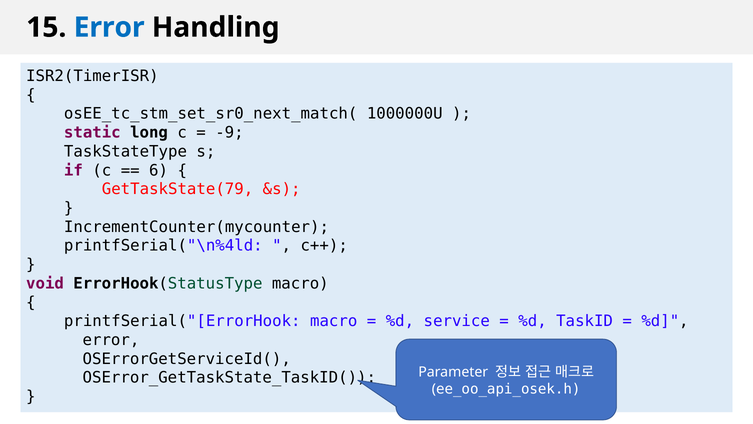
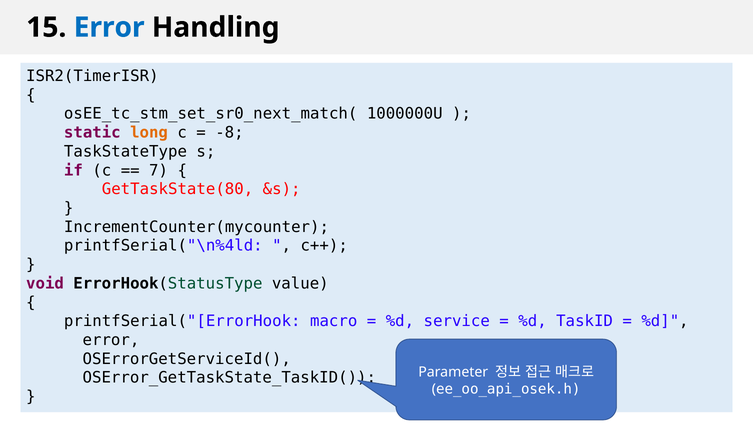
long colour: black -> orange
-9: -9 -> -8
6: 6 -> 7
GetTaskState(79: GetTaskState(79 -> GetTaskState(80
ErrorHook(StatusType macro: macro -> value
